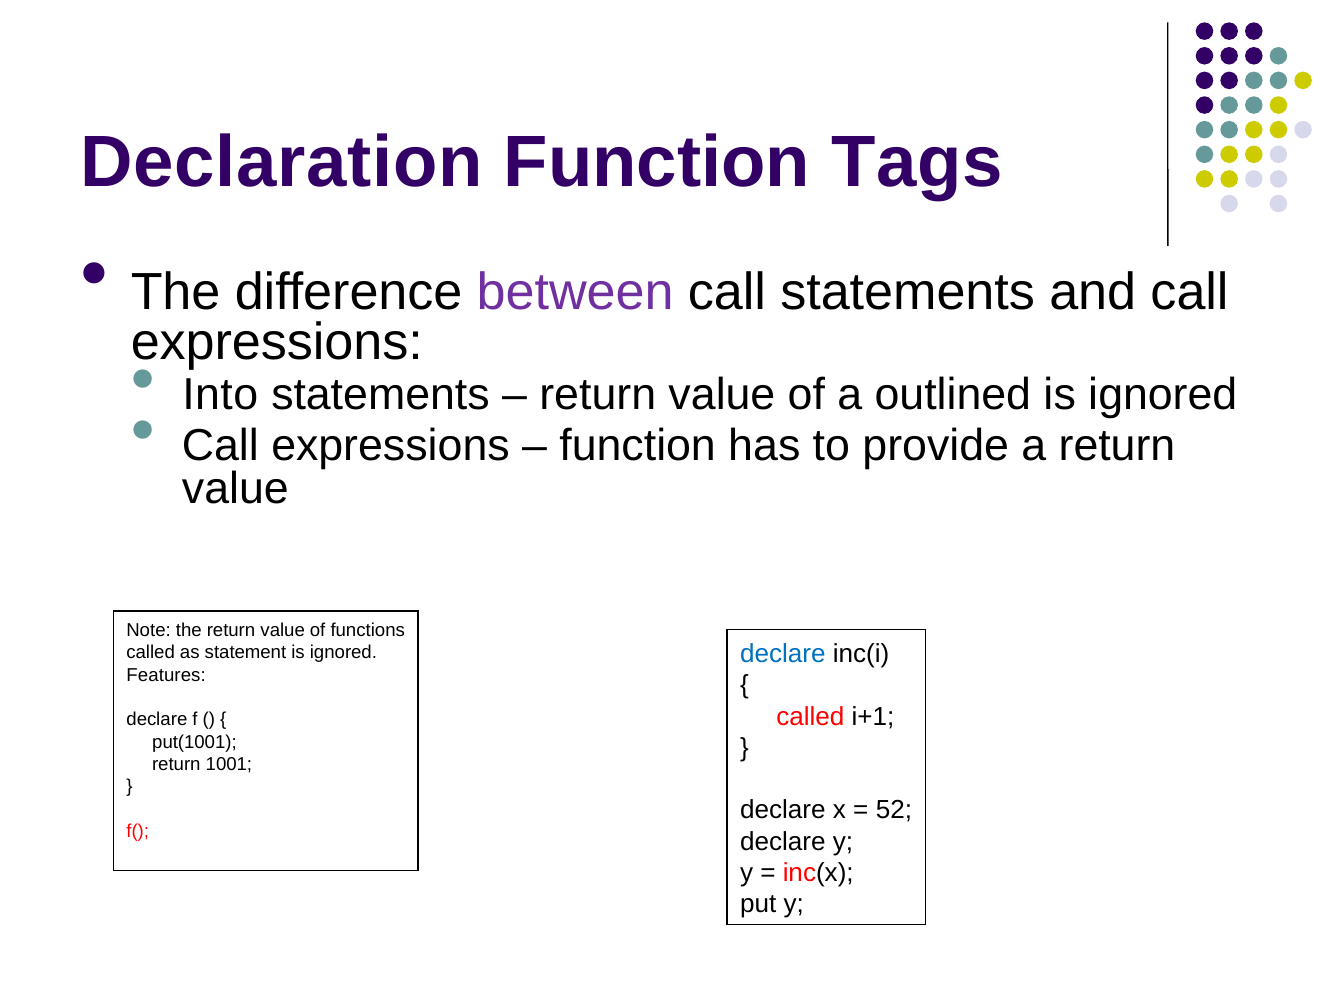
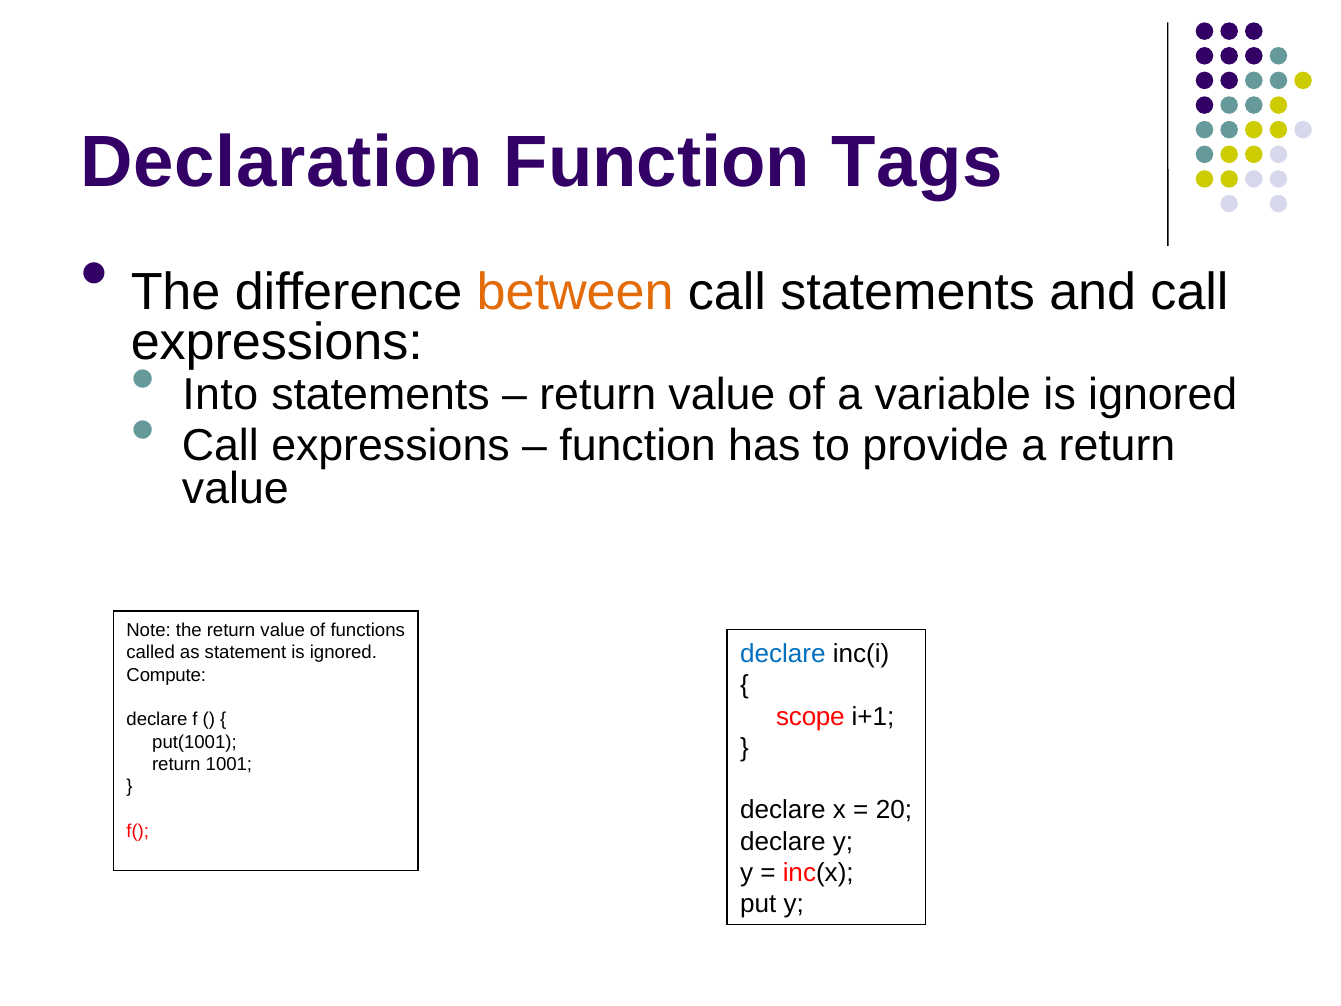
between colour: purple -> orange
outlined: outlined -> variable
Features: Features -> Compute
called at (810, 716): called -> scope
52: 52 -> 20
